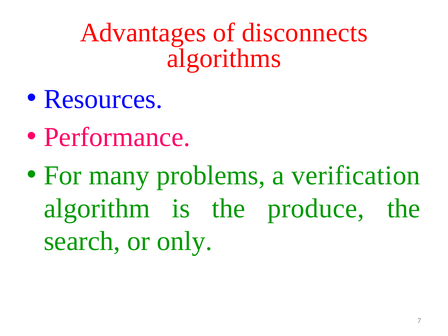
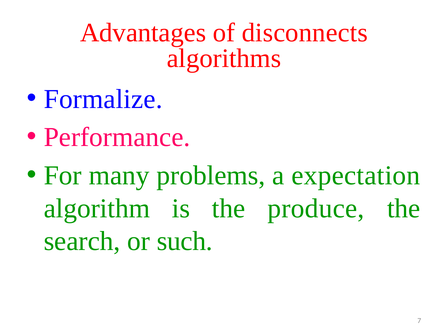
Resources: Resources -> Formalize
verification: verification -> expectation
only: only -> such
